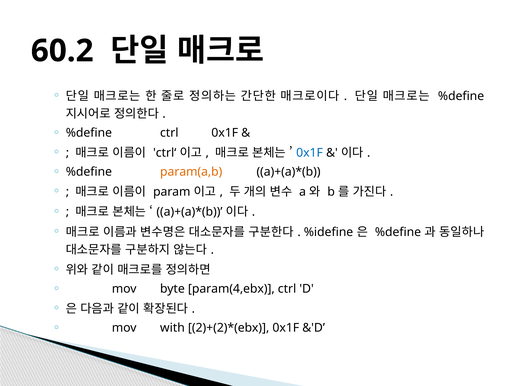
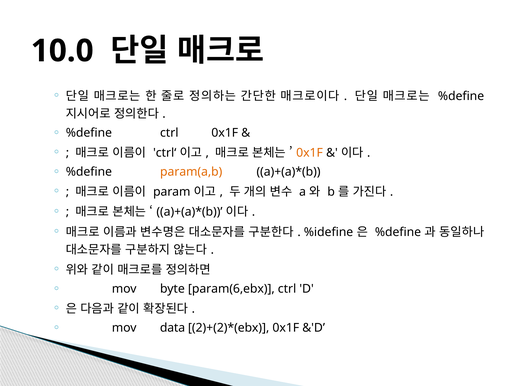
60.2: 60.2 -> 10.0
0x1F at (310, 153) colour: blue -> orange
param(4,ebx: param(4,ebx -> param(6,ebx
with: with -> data
